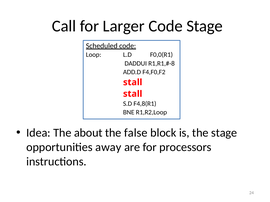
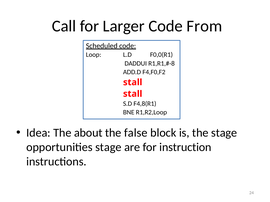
Code Stage: Stage -> From
opportunities away: away -> stage
processors: processors -> instruction
